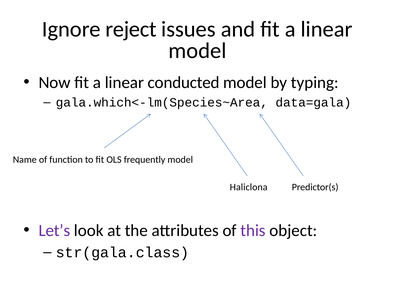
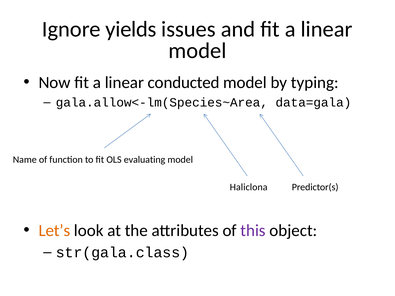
reject: reject -> yields
gala.which<-lm(Species~Area: gala.which<-lm(Species~Area -> gala.allow<-lm(Species~Area
frequently: frequently -> evaluating
Let’s colour: purple -> orange
